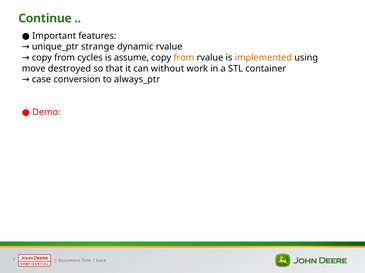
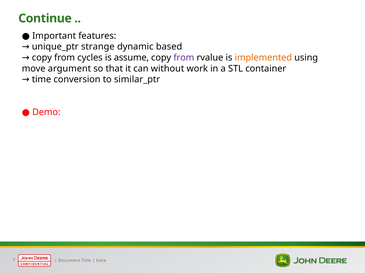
dynamic rvalue: rvalue -> based
from at (184, 58) colour: orange -> purple
destroyed: destroyed -> argument
case: case -> time
always_ptr: always_ptr -> similar_ptr
